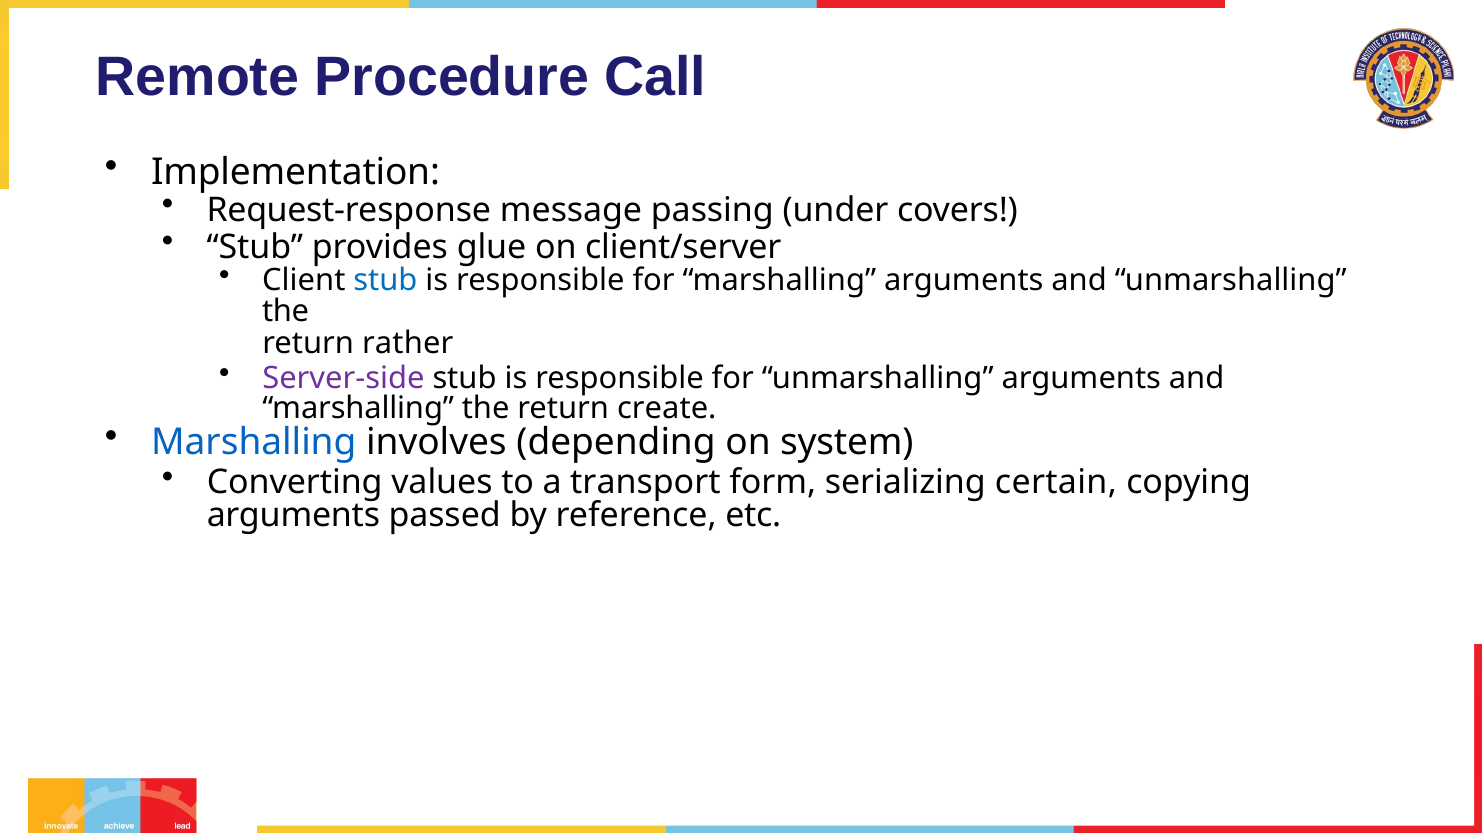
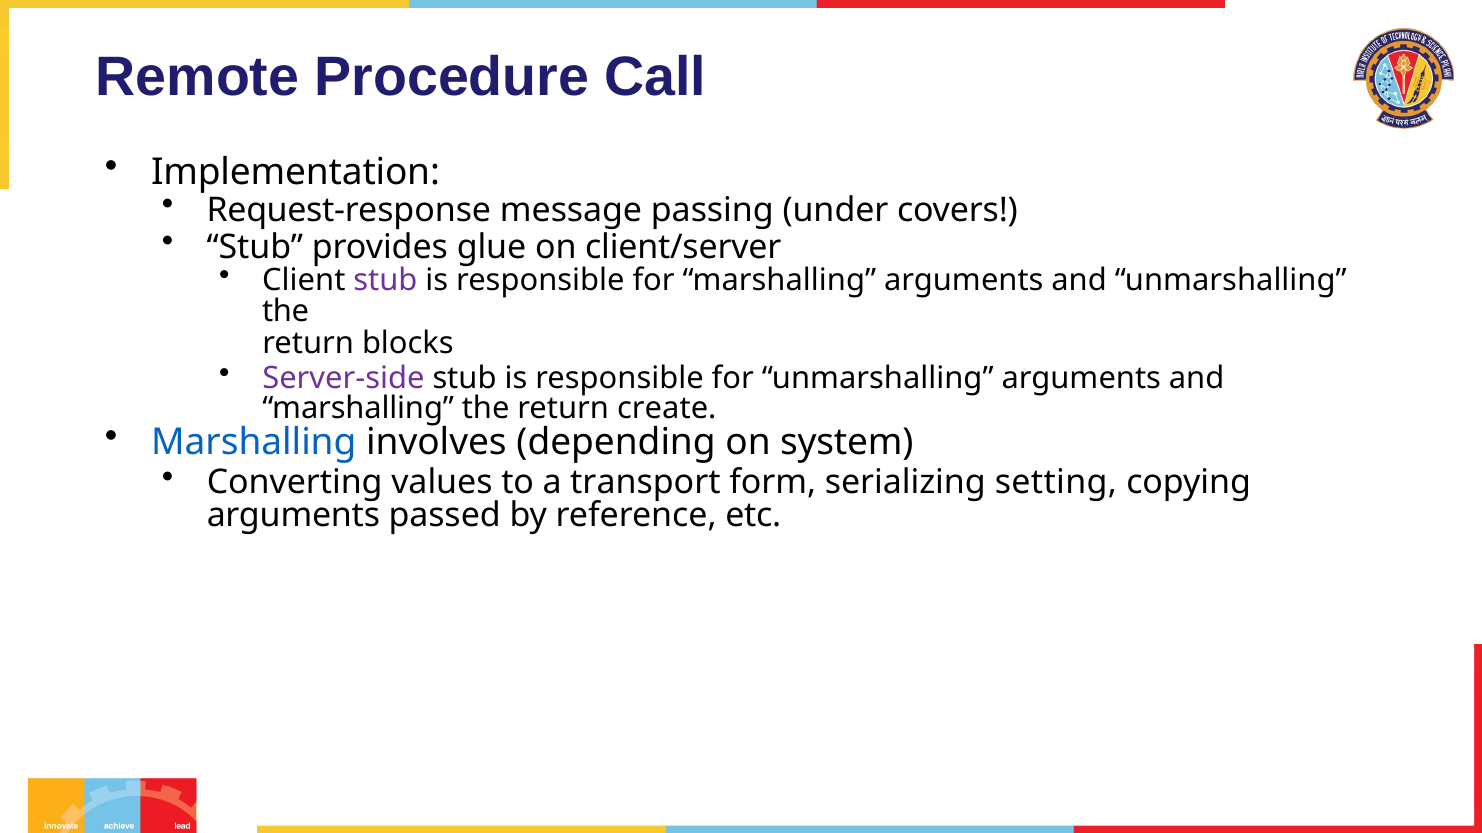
stub at (385, 280) colour: blue -> purple
rather: rather -> blocks
certain: certain -> setting
